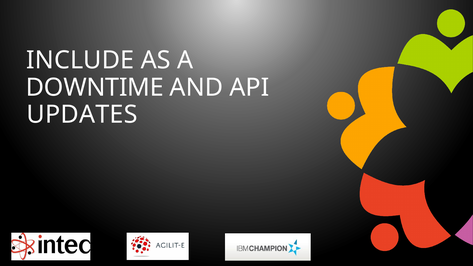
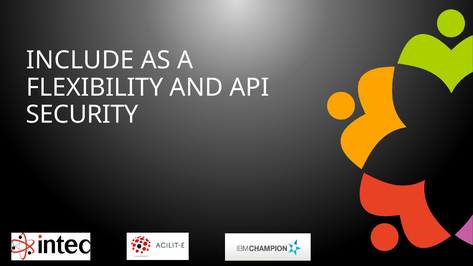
DOWNTIME: DOWNTIME -> FLEXIBILITY
UPDATES: UPDATES -> SECURITY
